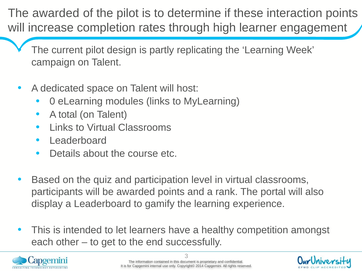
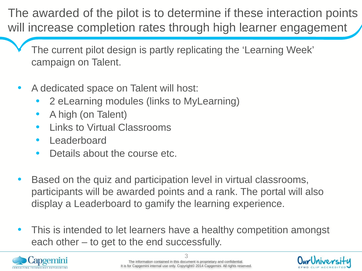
0: 0 -> 2
A total: total -> high
